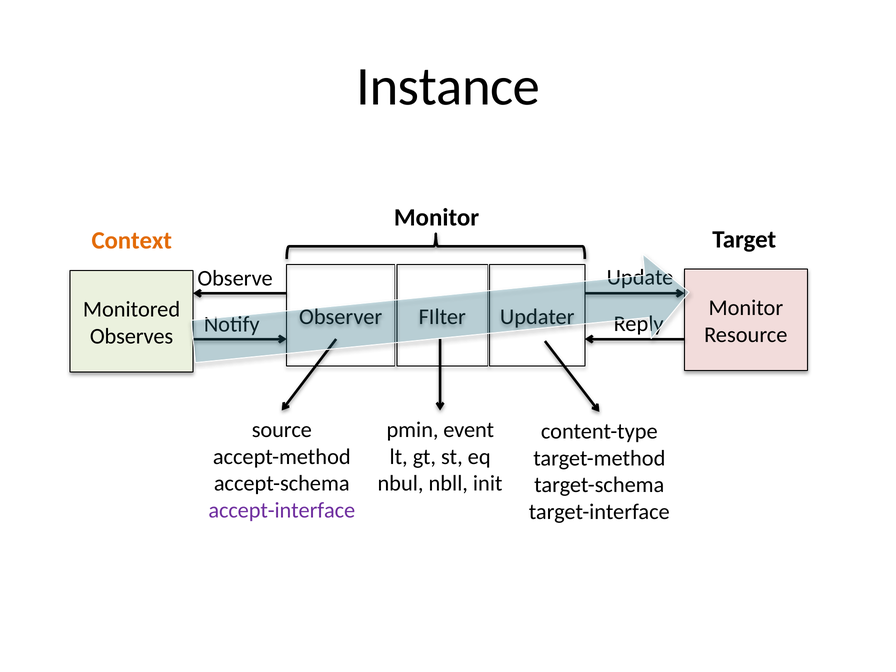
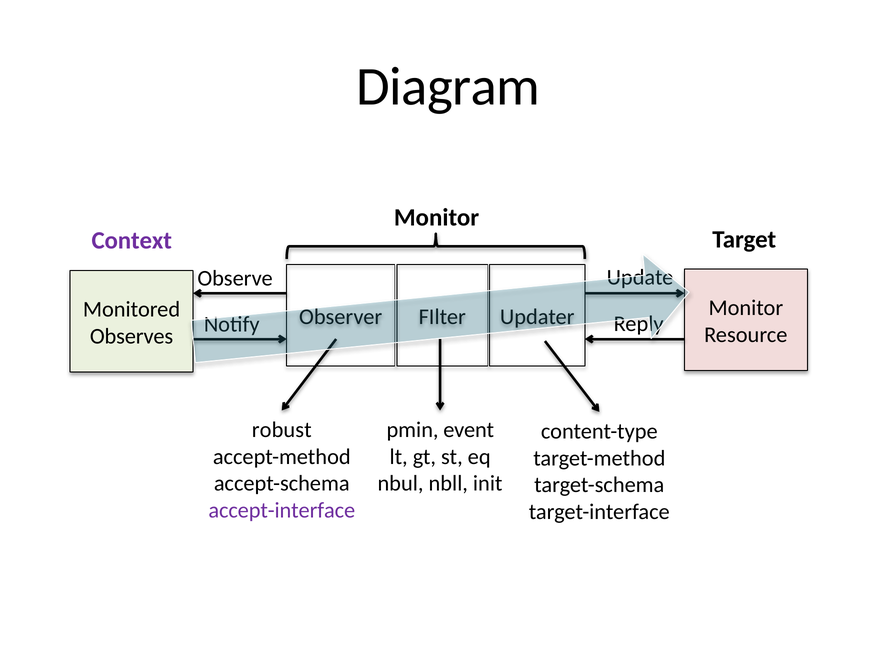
Instance: Instance -> Diagram
Context colour: orange -> purple
source: source -> robust
